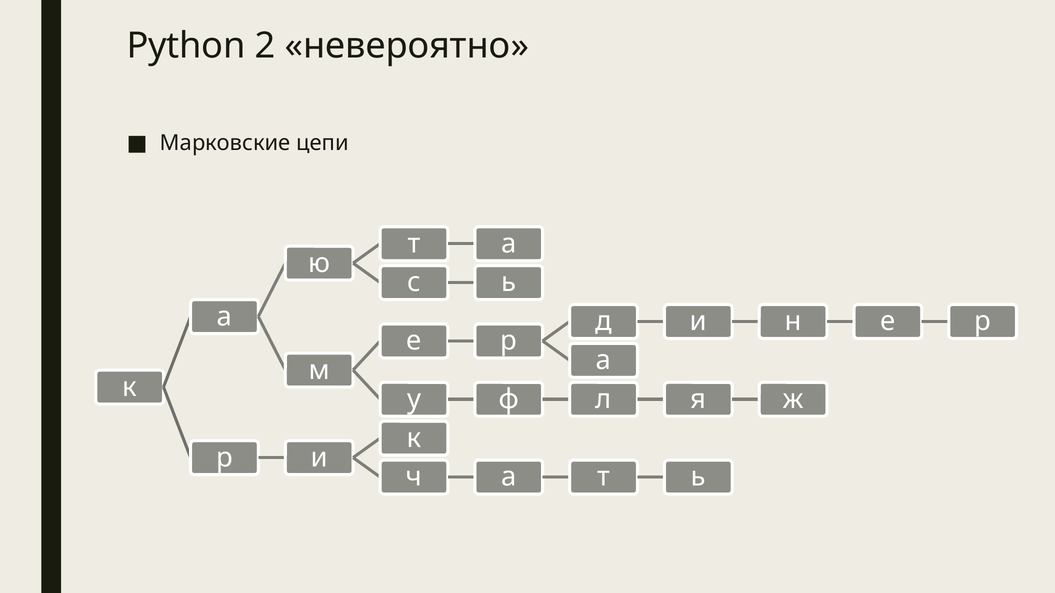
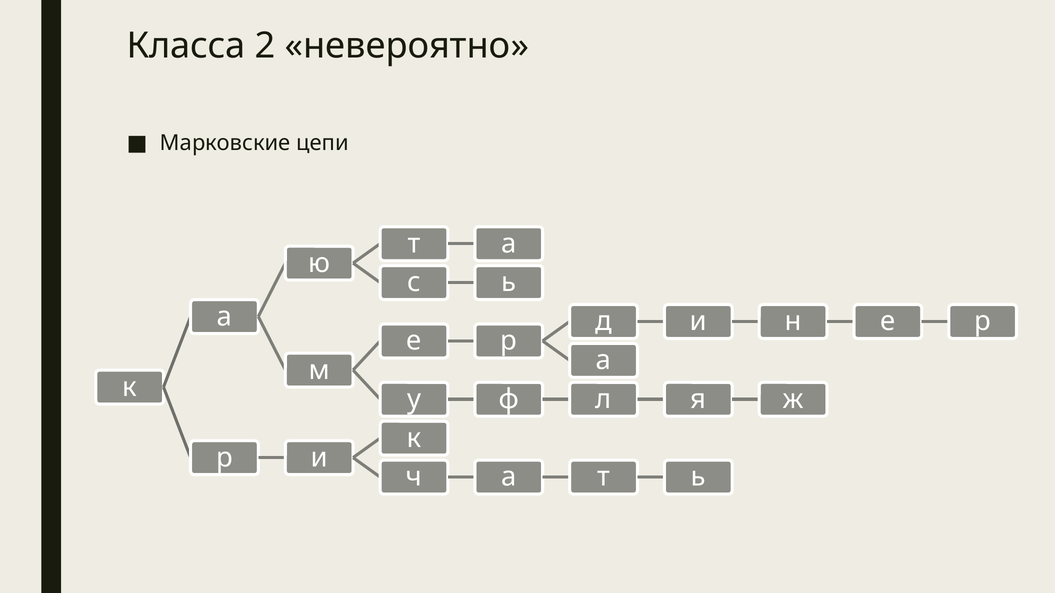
Python: Python -> Класса
